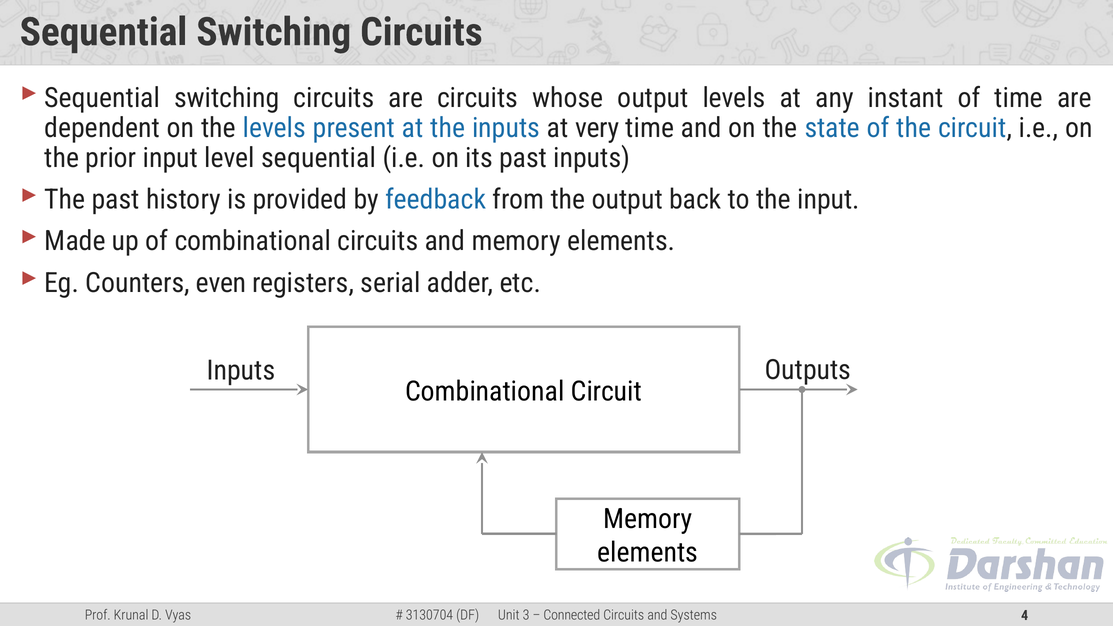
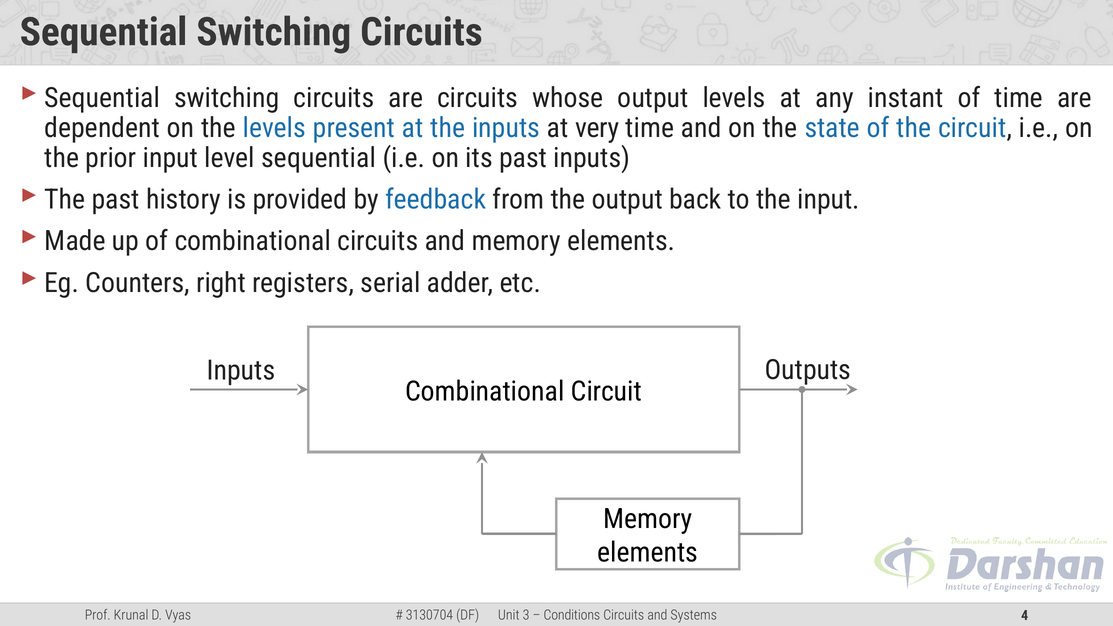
even: even -> right
Connected: Connected -> Conditions
